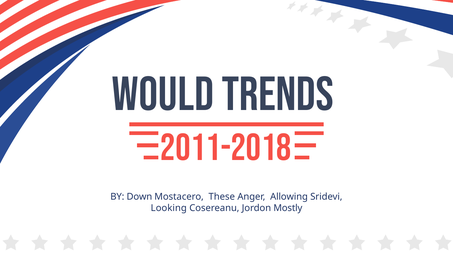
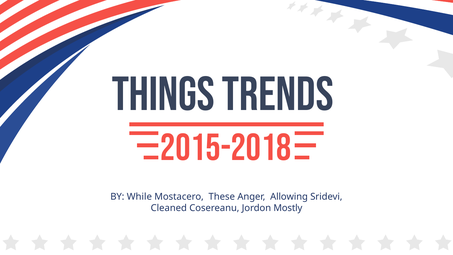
Would: Would -> Things
2011-2018: 2011-2018 -> 2015-2018
Down: Down -> While
Looking: Looking -> Cleaned
